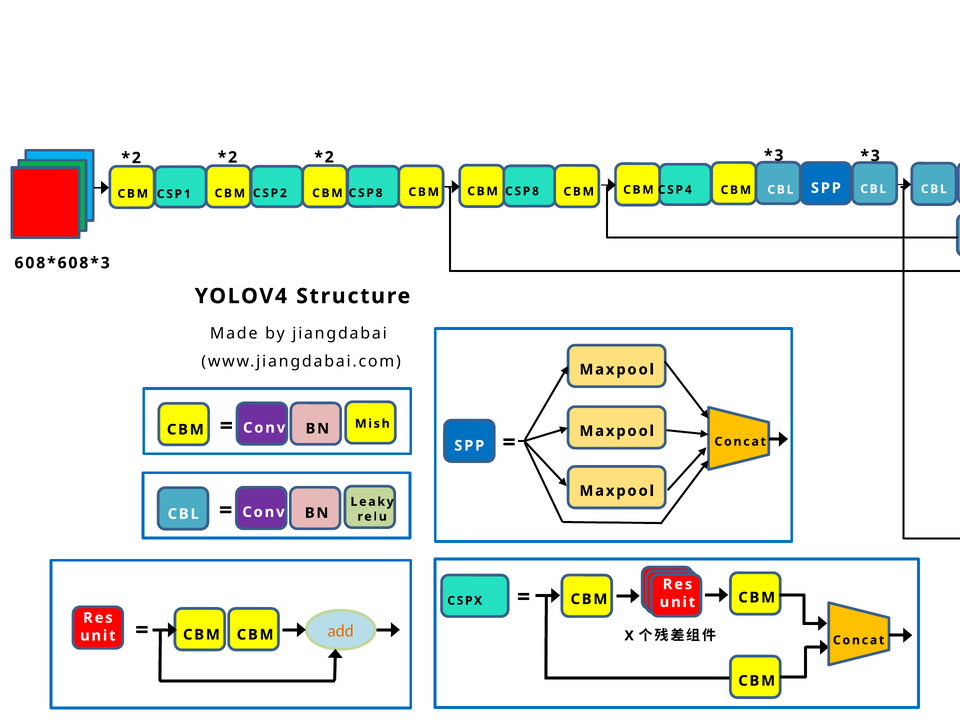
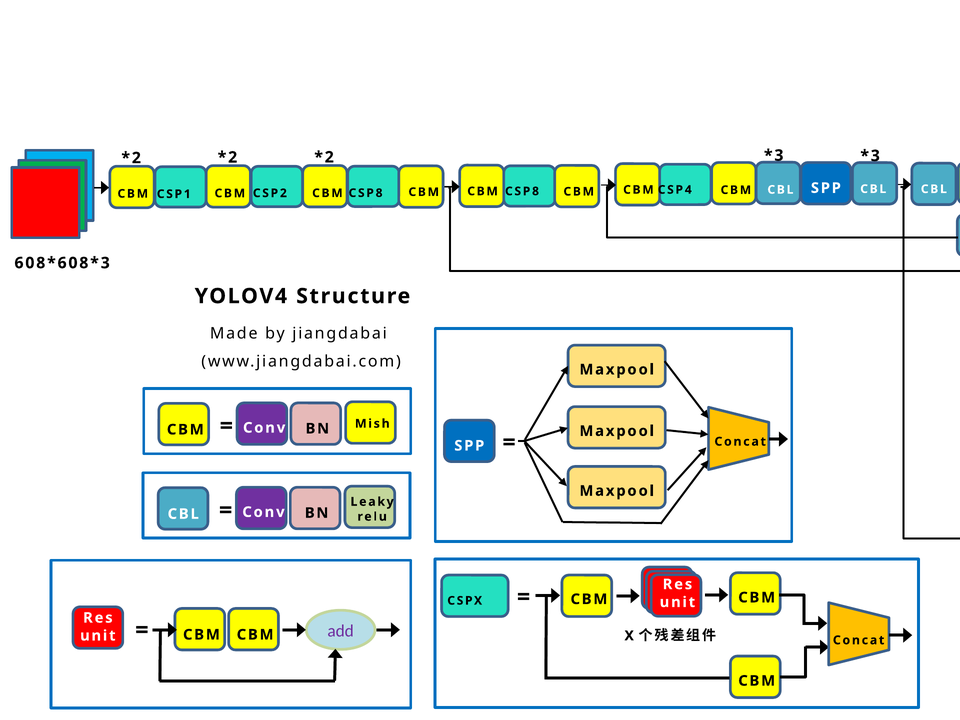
add colour: orange -> purple
